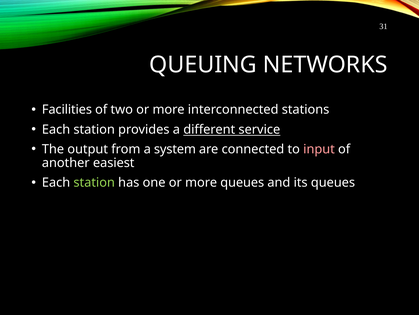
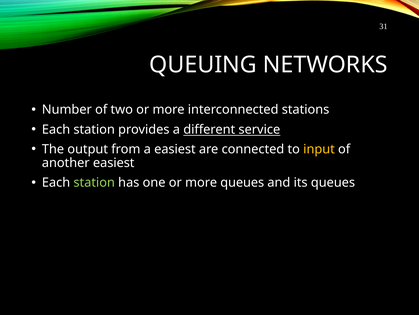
Facilities: Facilities -> Number
a system: system -> easiest
input colour: pink -> yellow
